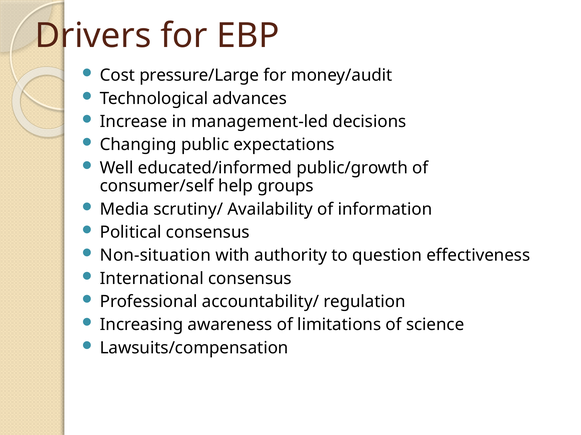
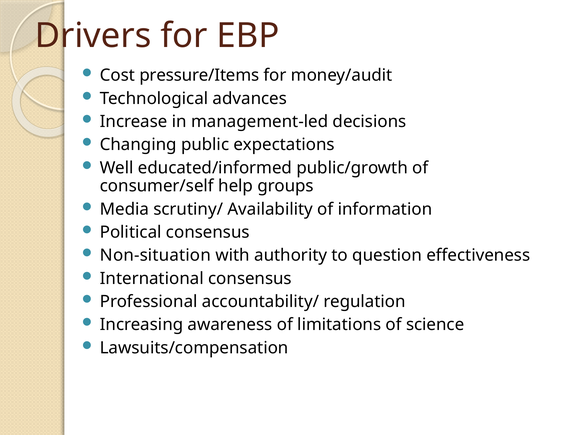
pressure/Large: pressure/Large -> pressure/Items
